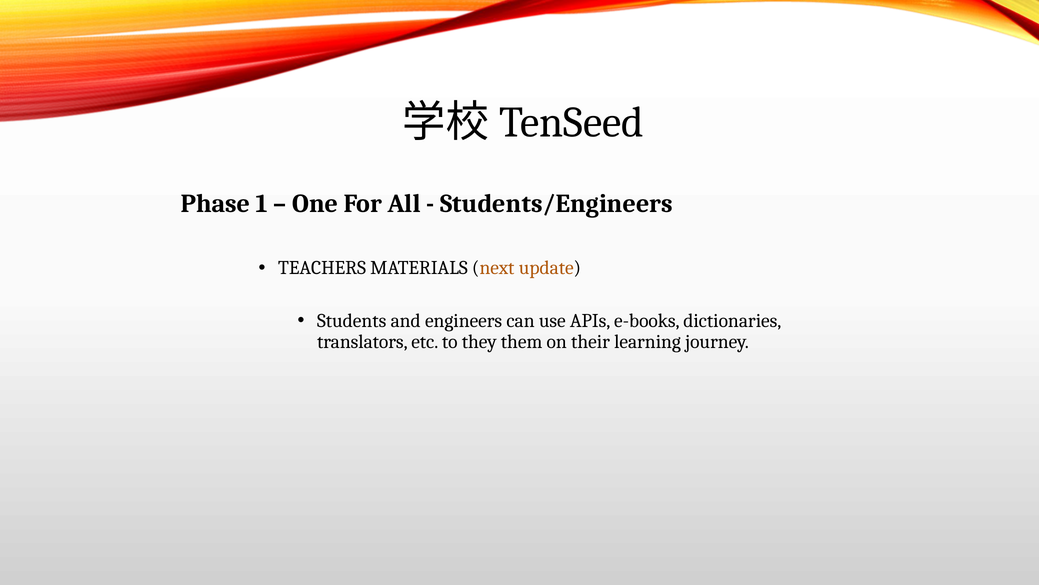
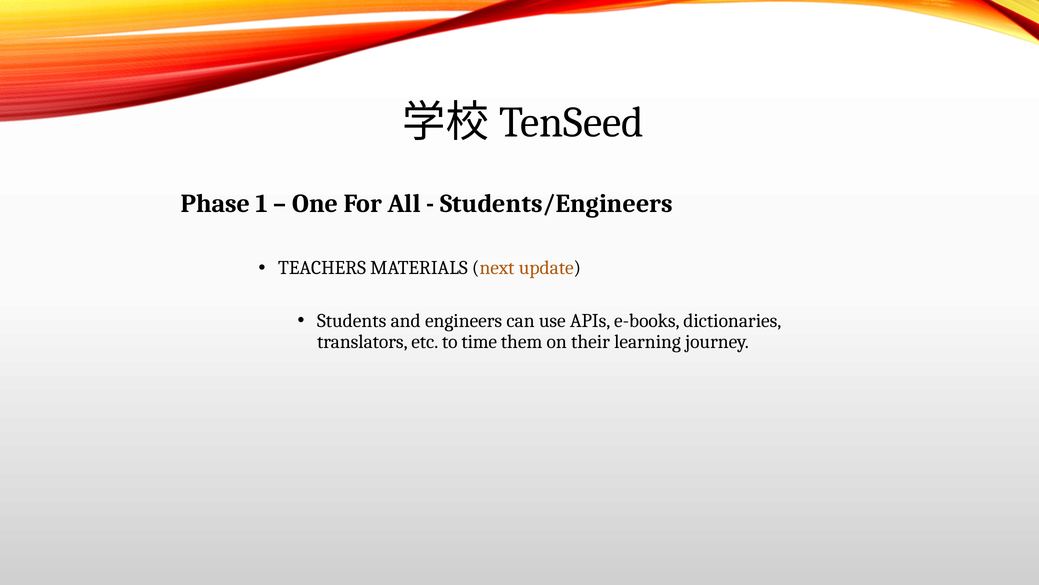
they: they -> time
